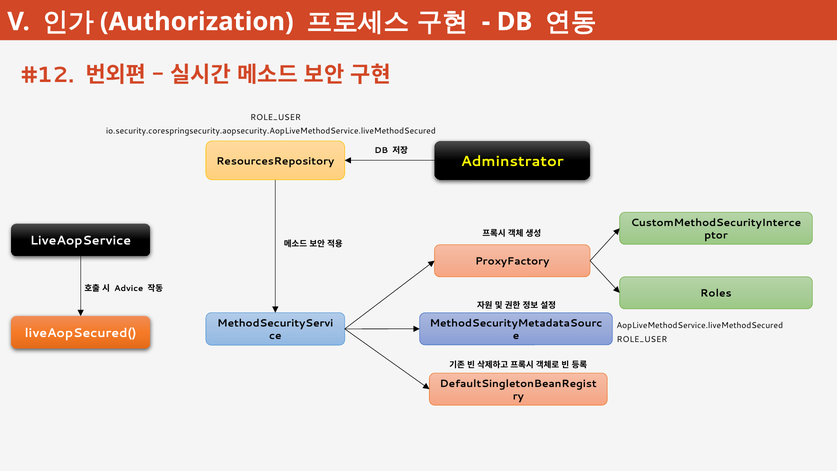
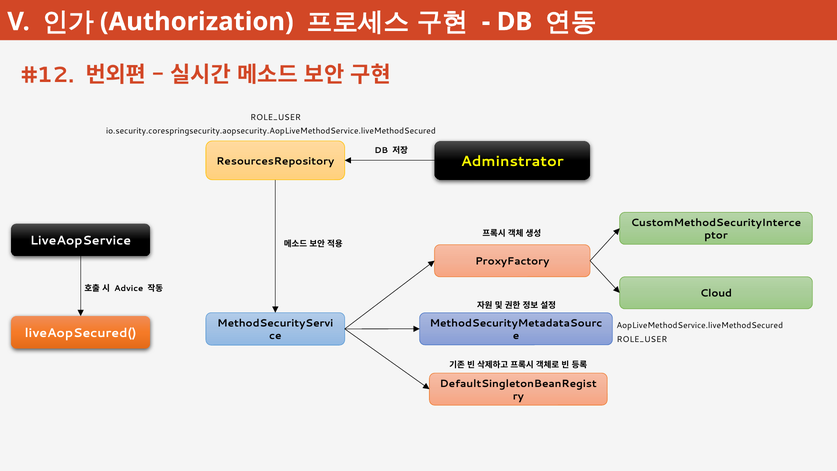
Roles: Roles -> Cloud
